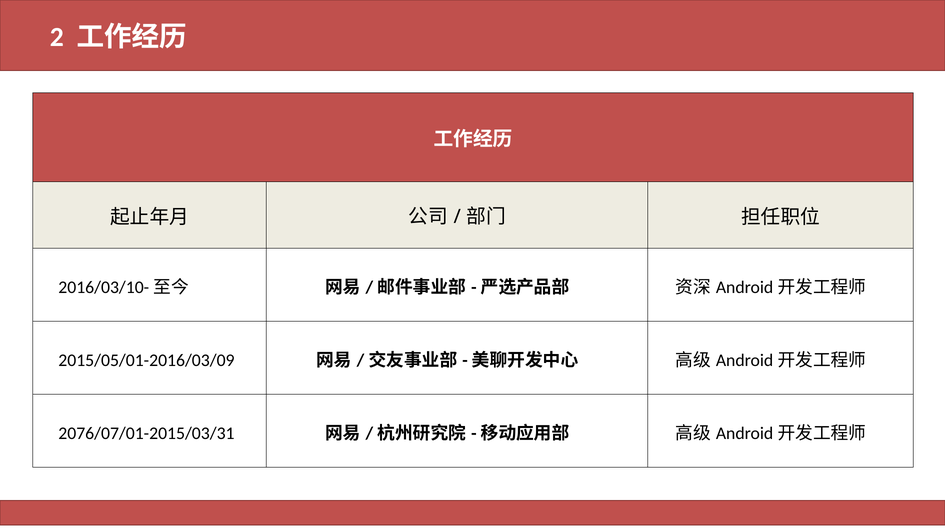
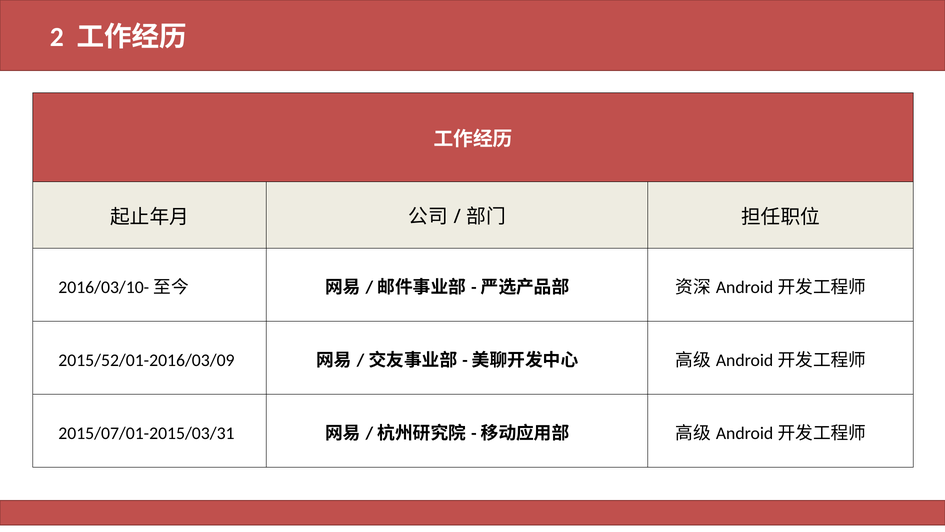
2015/05/01-2016/03/09: 2015/05/01-2016/03/09 -> 2015/52/01-2016/03/09
2076/07/01-2015/03/31: 2076/07/01-2015/03/31 -> 2015/07/01-2015/03/31
